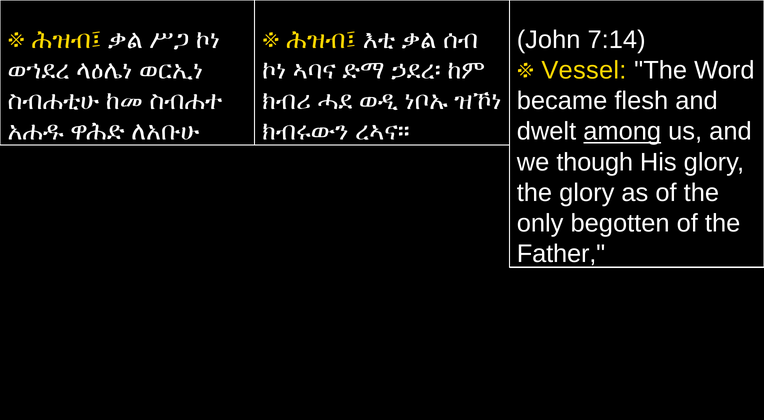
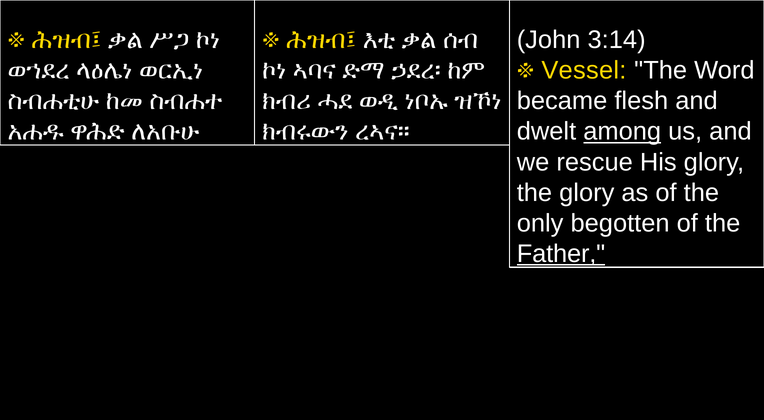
7:14: 7:14 -> 3:14
though: though -> rescue
Father underline: none -> present
